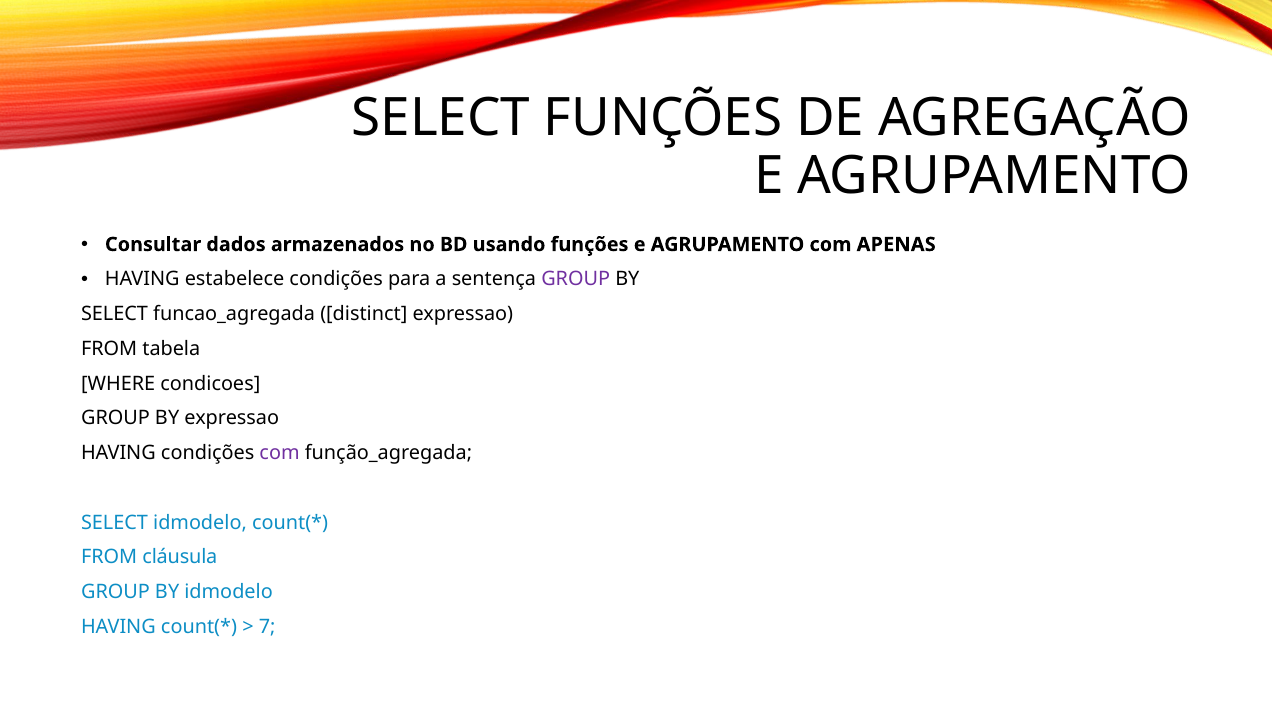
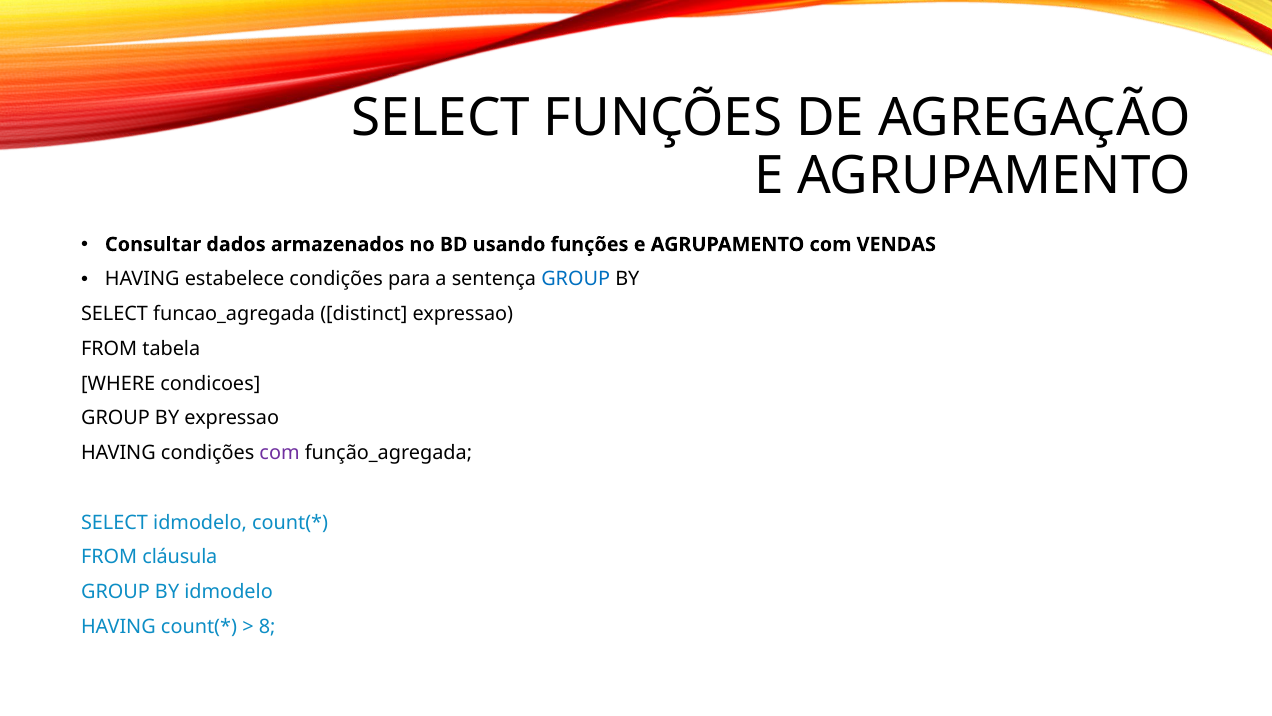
APENAS: APENAS -> VENDAS
GROUP at (576, 279) colour: purple -> blue
7: 7 -> 8
